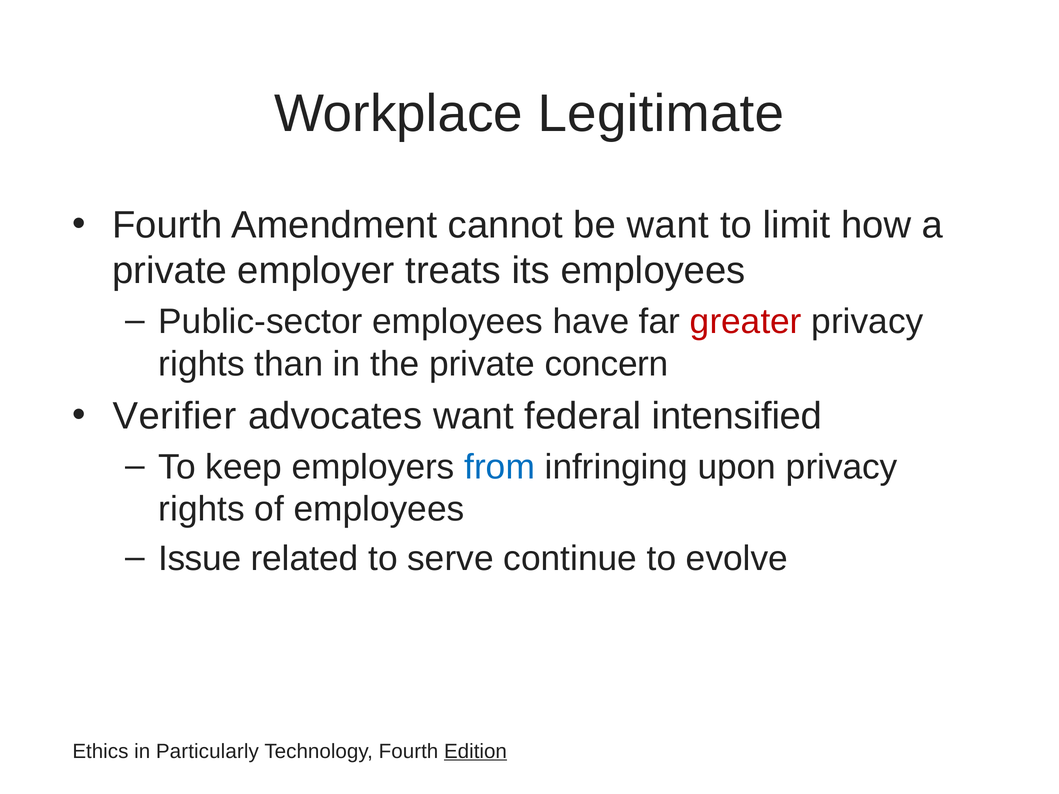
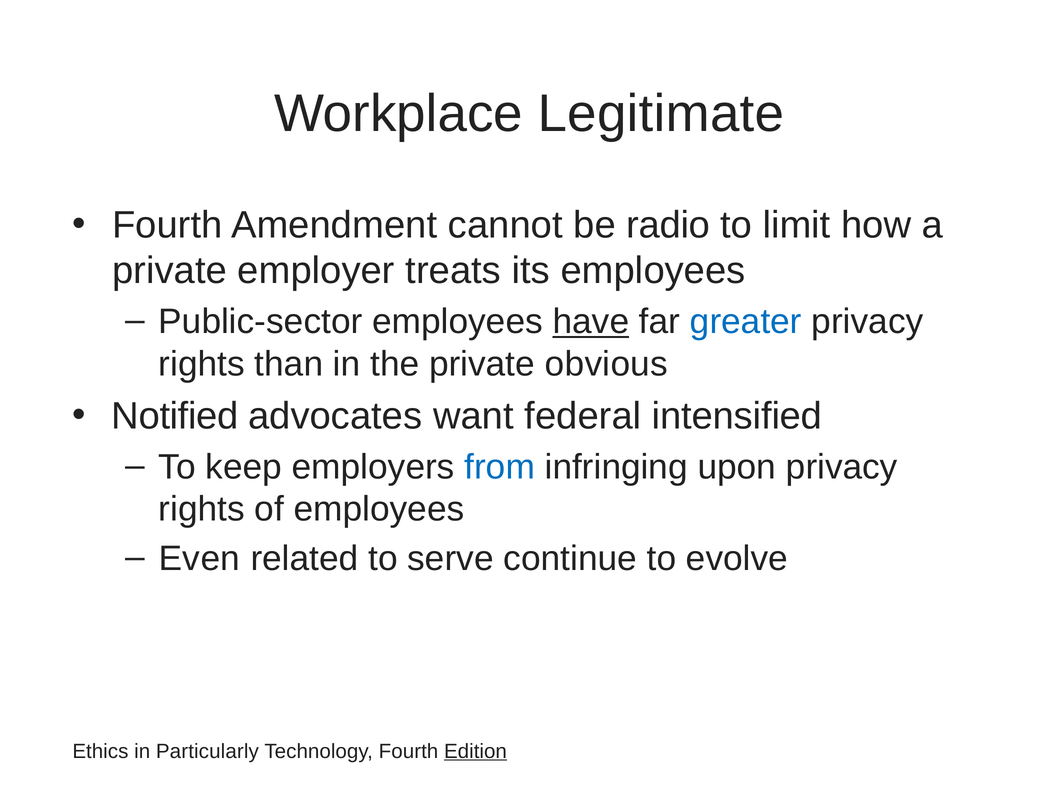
be want: want -> radio
have underline: none -> present
greater colour: red -> blue
concern: concern -> obvious
Verifier: Verifier -> Notified
Issue: Issue -> Even
